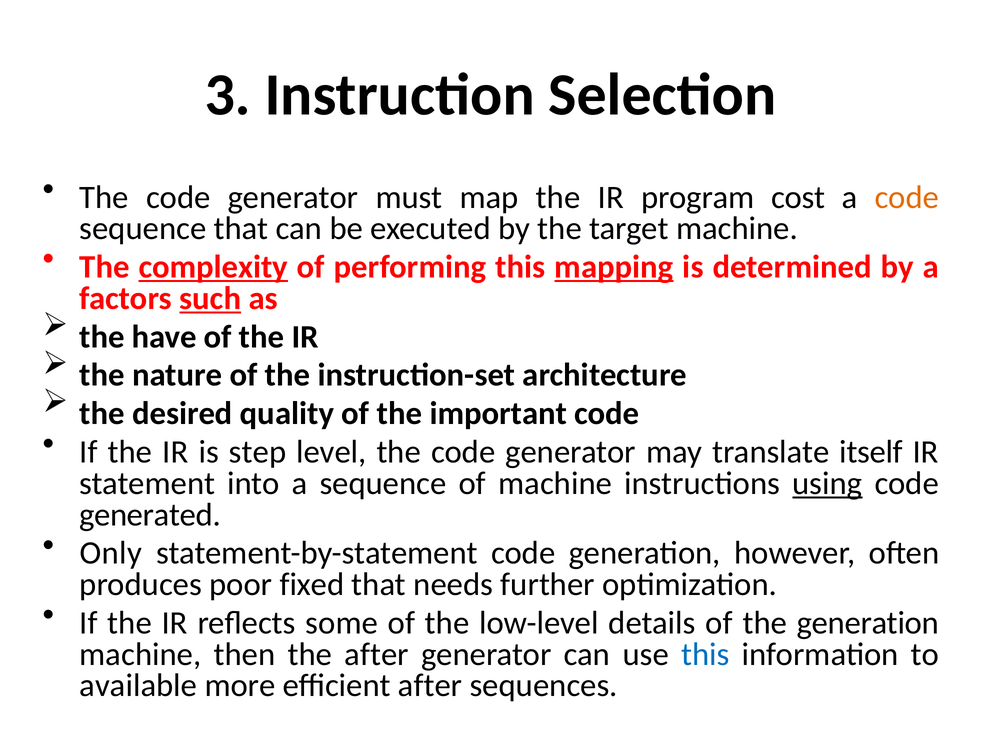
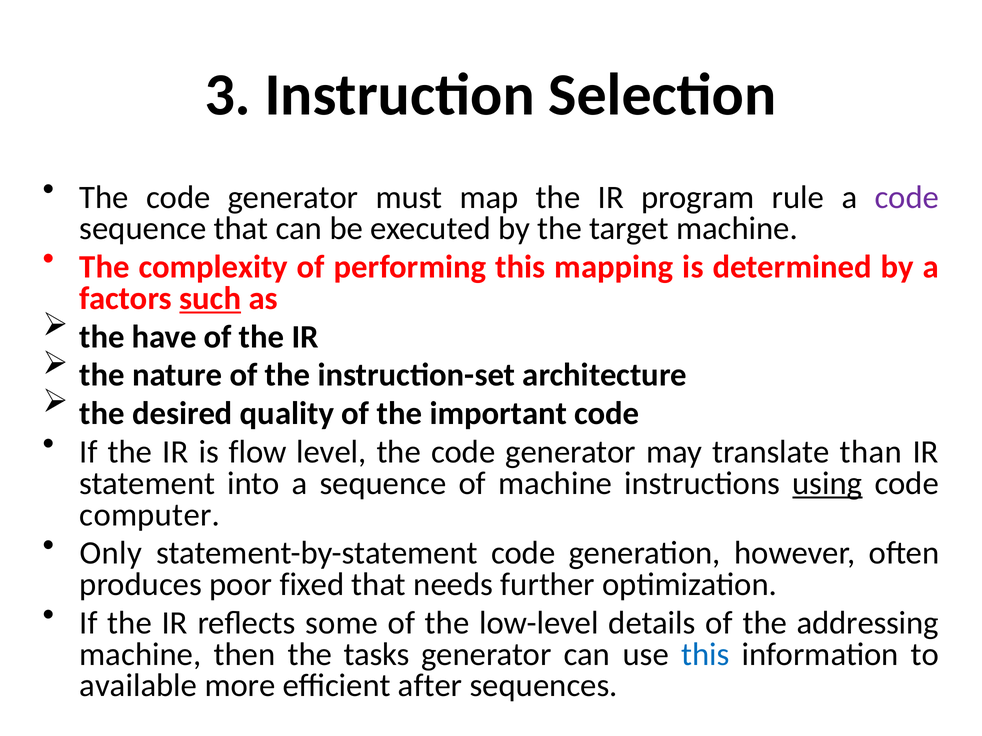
cost: cost -> rule
code at (907, 197) colour: orange -> purple
complexity underline: present -> none
mapping underline: present -> none
step: step -> flow
itself: itself -> than
generated: generated -> computer
the generation: generation -> addressing
the after: after -> tasks
